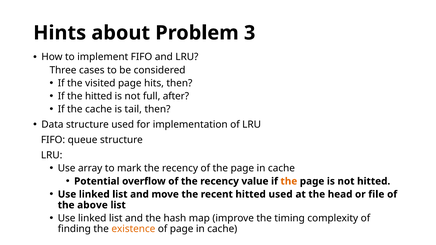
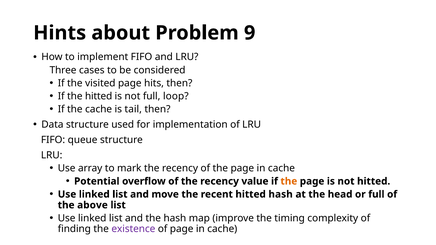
3: 3 -> 9
after: after -> loop
hitted used: used -> hash
or file: file -> full
existence colour: orange -> purple
